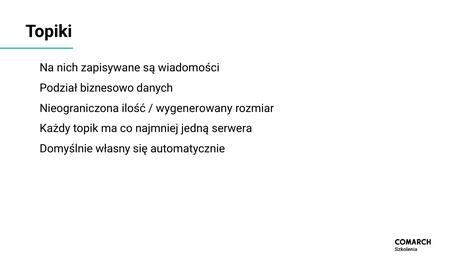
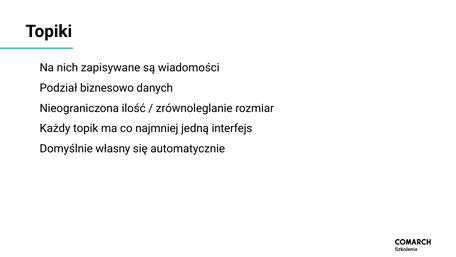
wygenerowany: wygenerowany -> zrównoleglanie
serwera: serwera -> interfejs
